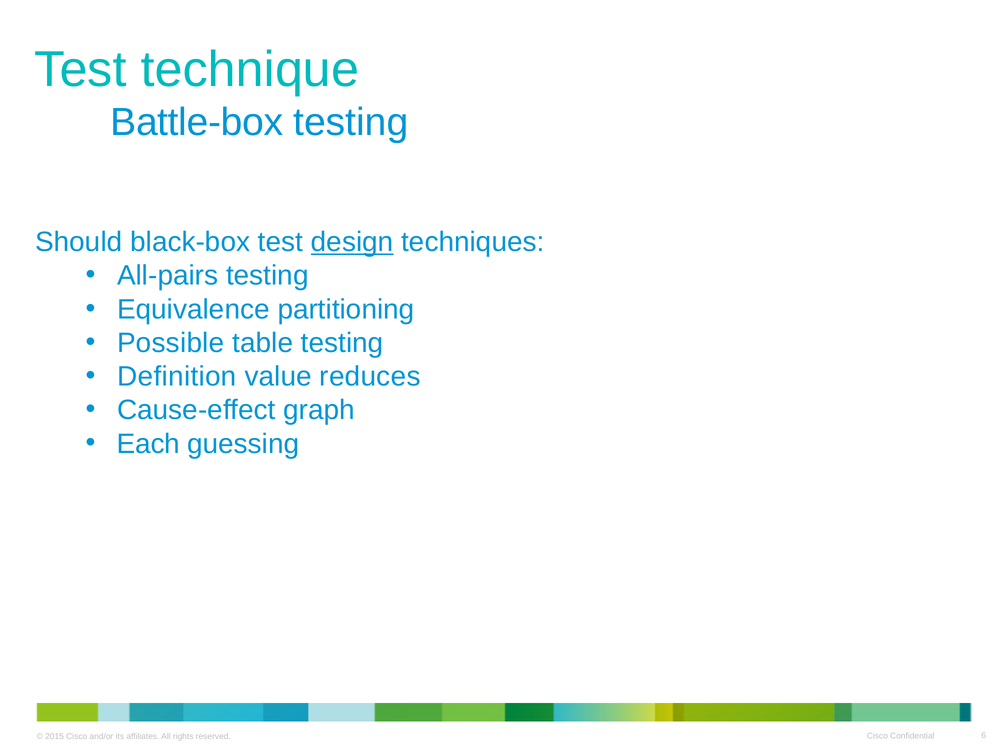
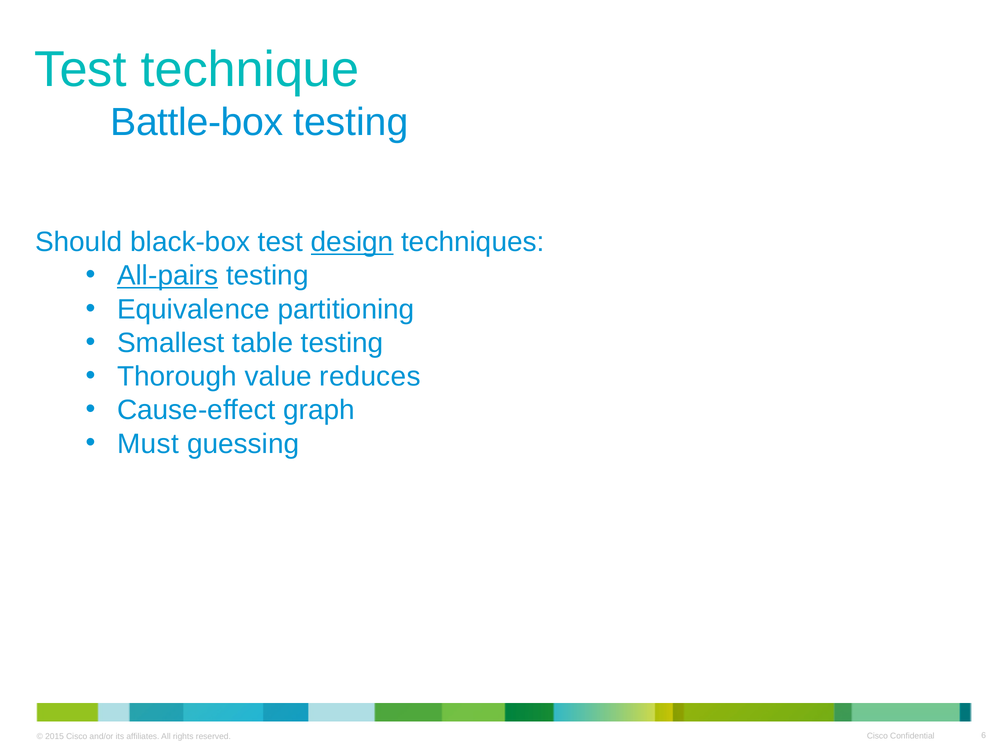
All-pairs underline: none -> present
Possible: Possible -> Smallest
Definition: Definition -> Thorough
Each: Each -> Must
